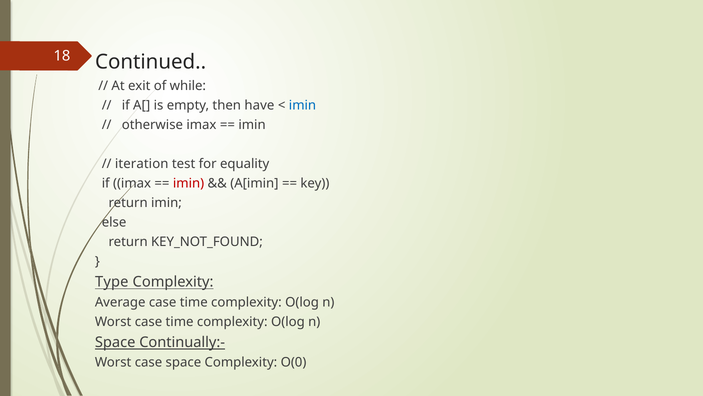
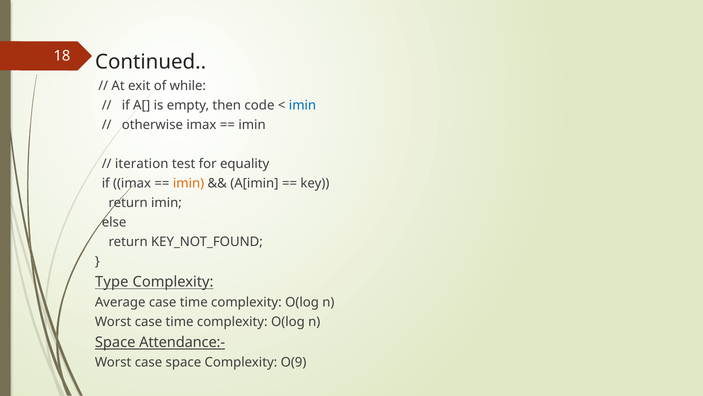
have: have -> code
imin at (189, 183) colour: red -> orange
Continually:-: Continually:- -> Attendance:-
O(0: O(0 -> O(9
